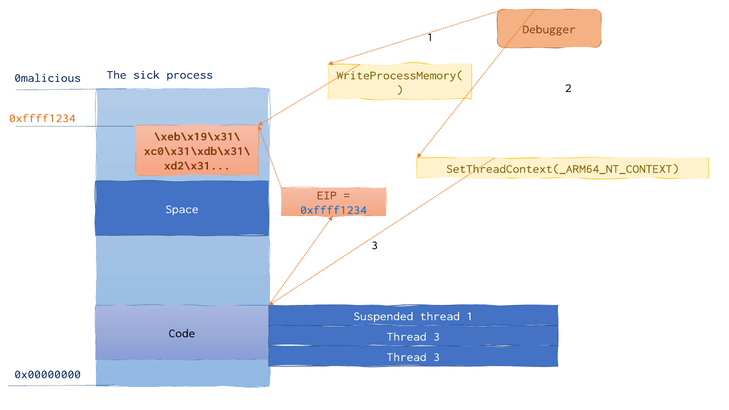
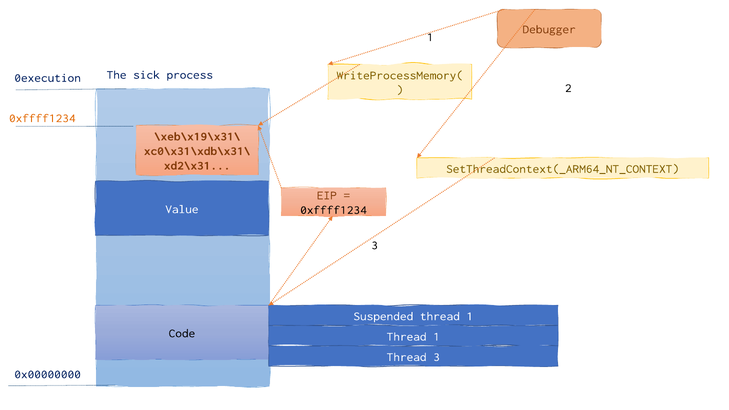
0malicious: 0malicious -> 0execution
Space: Space -> Value
0xffff1234 at (334, 210) colour: blue -> black
Thread 3: 3 -> 1
